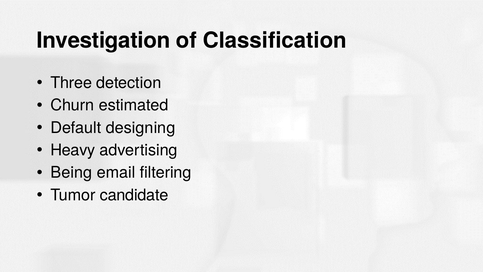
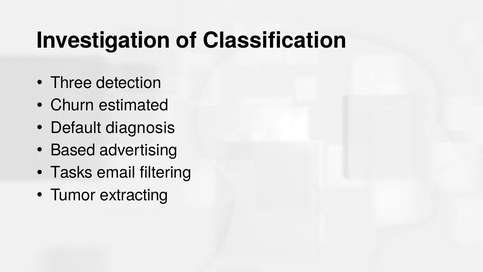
designing: designing -> diagnosis
Heavy: Heavy -> Based
Being: Being -> Tasks
candidate: candidate -> extracting
